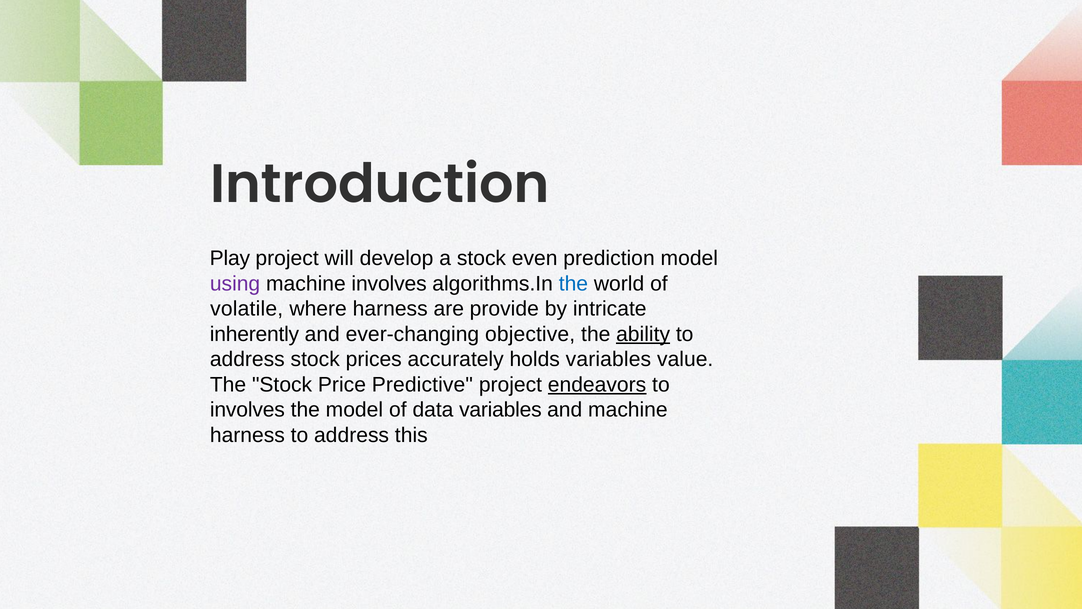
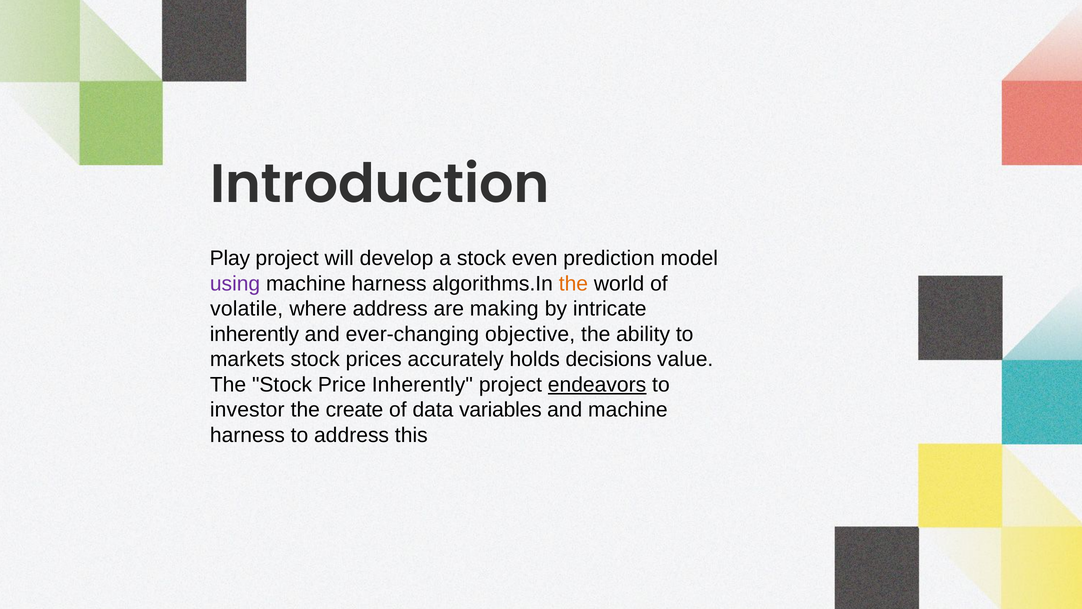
involves at (389, 283): involves -> harness
the at (573, 283) colour: blue -> orange
where harness: harness -> address
provide: provide -> making
ability underline: present -> none
address at (247, 359): address -> markets
holds variables: variables -> decisions
Price Predictive: Predictive -> Inherently
involves at (247, 410): involves -> investor
the model: model -> create
